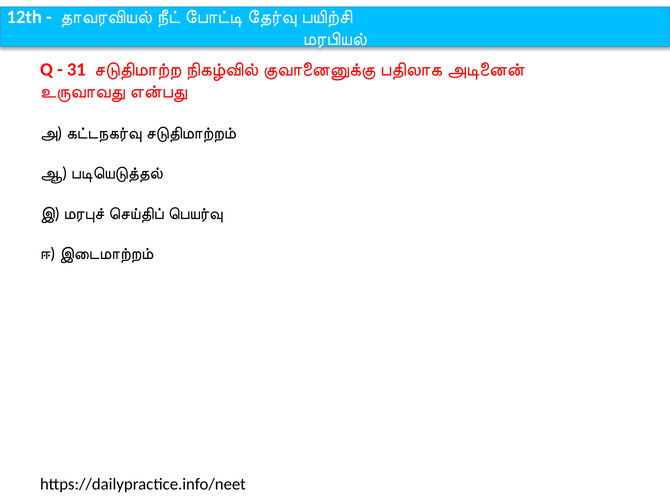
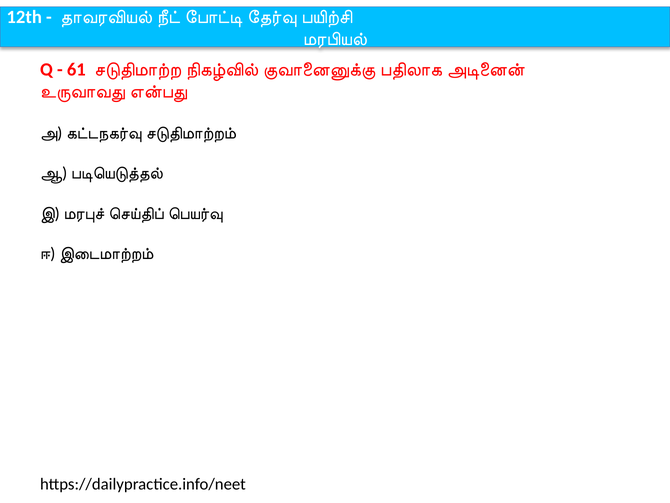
31: 31 -> 61
